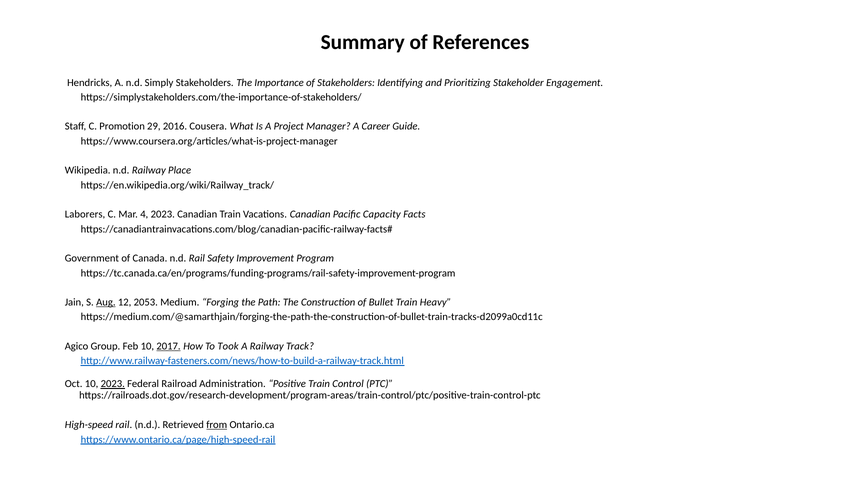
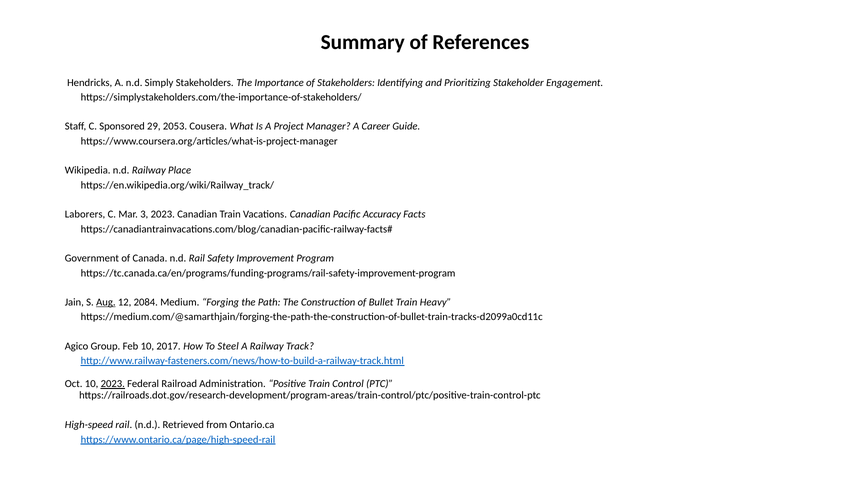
Promotion: Promotion -> Sponsored
2016: 2016 -> 2053
4: 4 -> 3
Capacity: Capacity -> Accuracy
2053: 2053 -> 2084
2017 underline: present -> none
Took: Took -> Steel
from underline: present -> none
